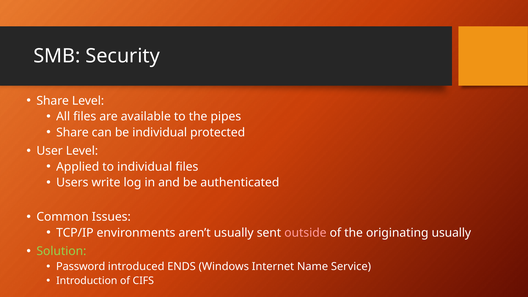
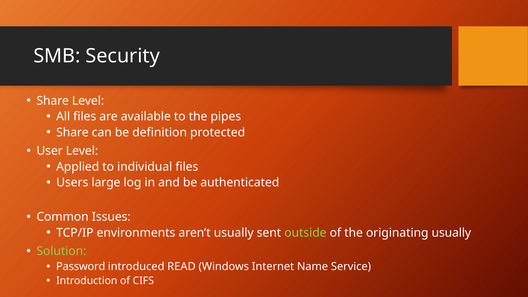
be individual: individual -> definition
write: write -> large
outside colour: pink -> light green
ENDS: ENDS -> READ
